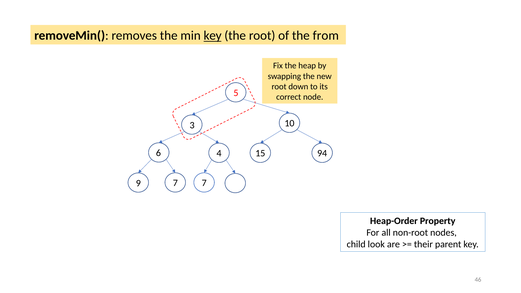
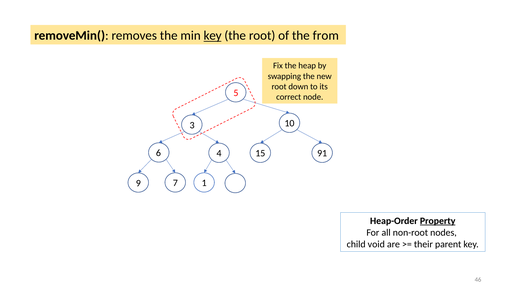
94: 94 -> 91
7 7: 7 -> 1
Property underline: none -> present
look: look -> void
